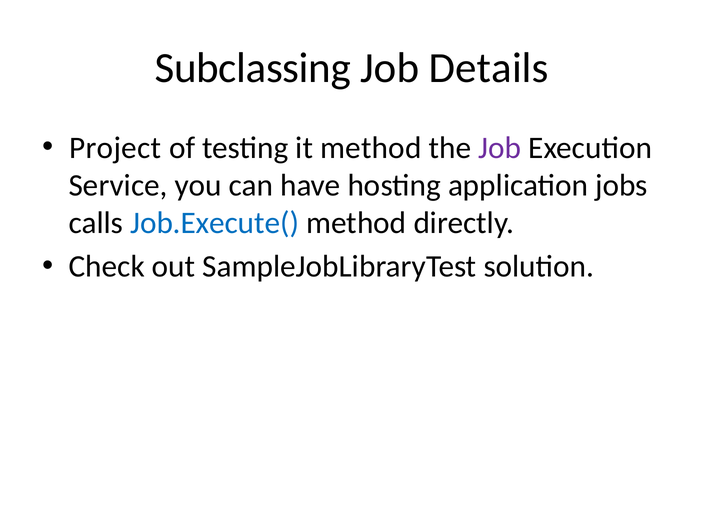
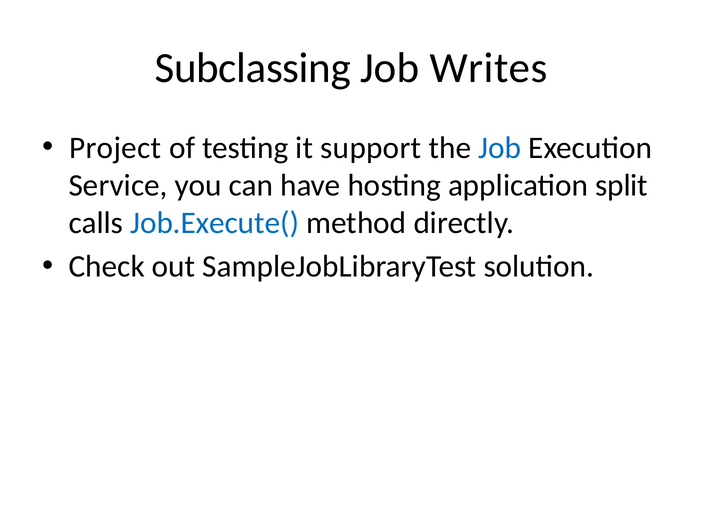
Details: Details -> Writes
it method: method -> support
Job at (500, 148) colour: purple -> blue
jobs: jobs -> split
